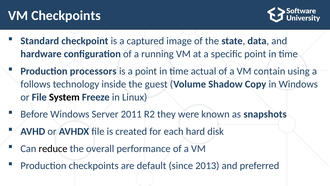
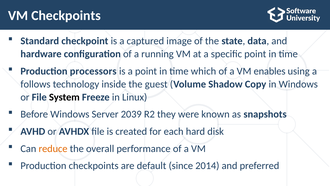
actual: actual -> which
contain: contain -> enables
2011: 2011 -> 2039
reduce colour: black -> orange
2013: 2013 -> 2014
